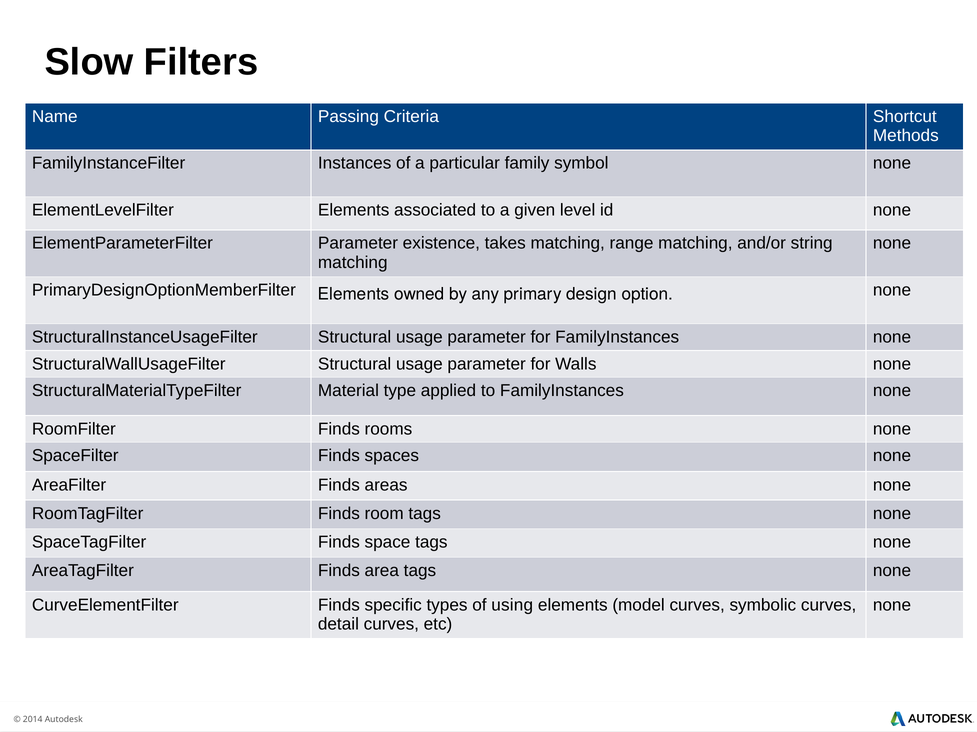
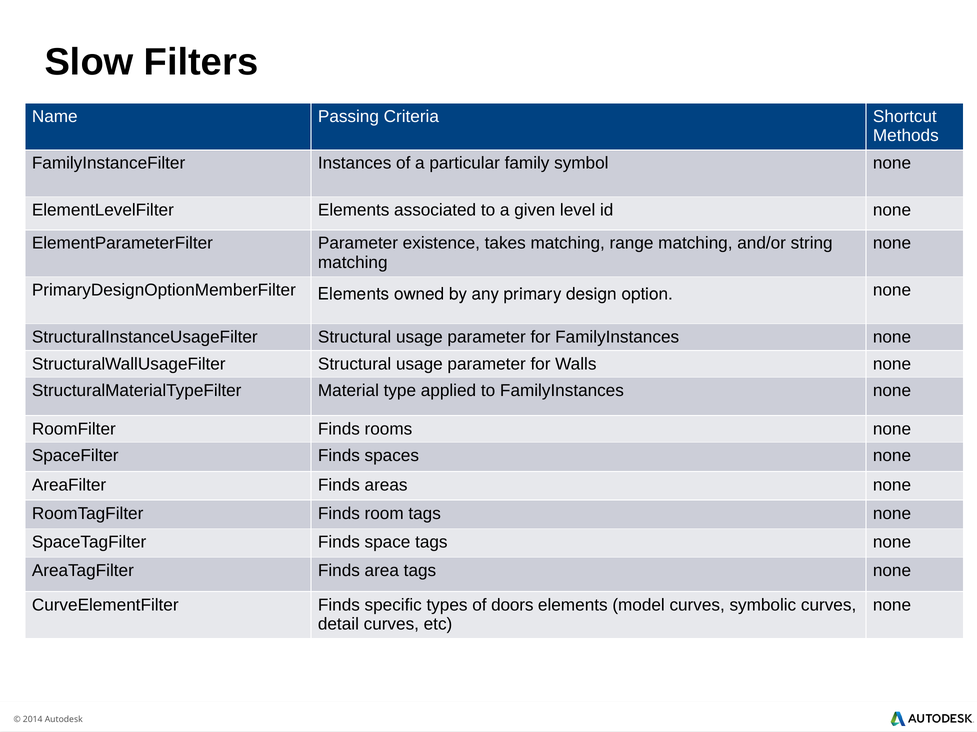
using: using -> doors
